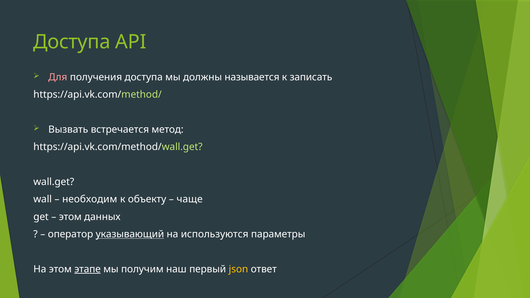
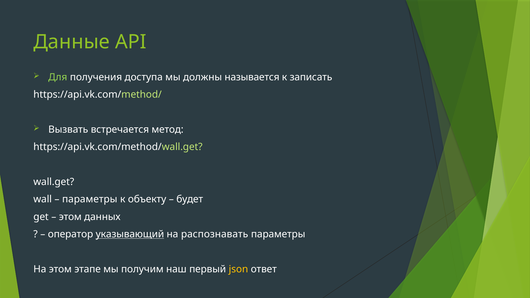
Доступа at (72, 42): Доступа -> Данные
Для colour: pink -> light green
необходим at (90, 199): необходим -> параметры
чаще: чаще -> будет
используются: используются -> распознавать
этапе underline: present -> none
